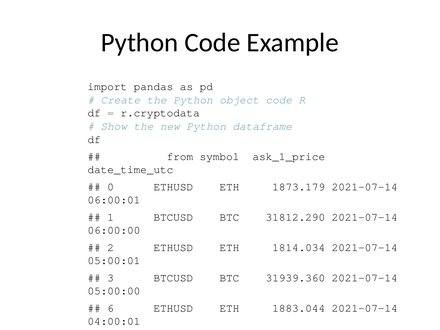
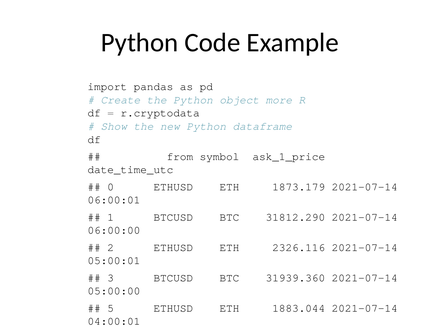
object code: code -> more
1814.034: 1814.034 -> 2326.116
6: 6 -> 5
